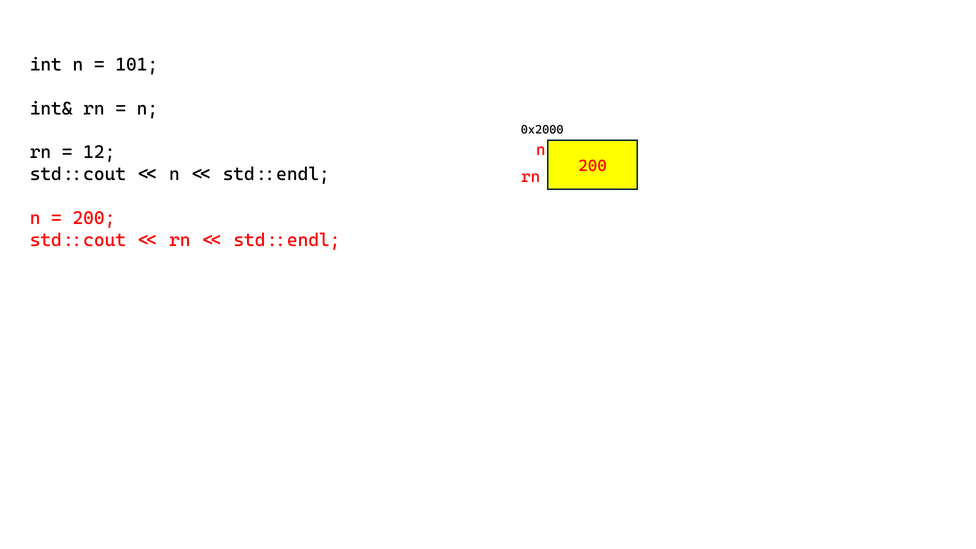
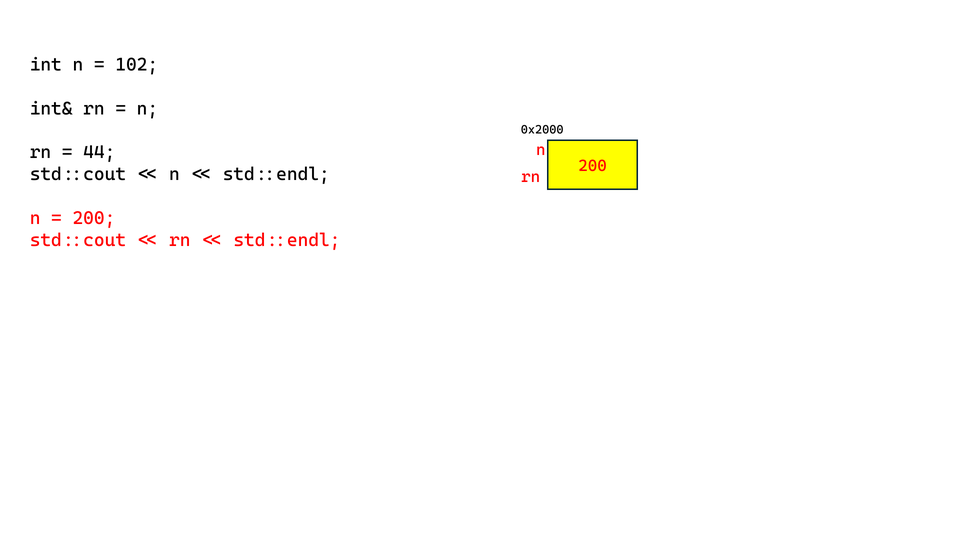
101: 101 -> 102
12: 12 -> 44
